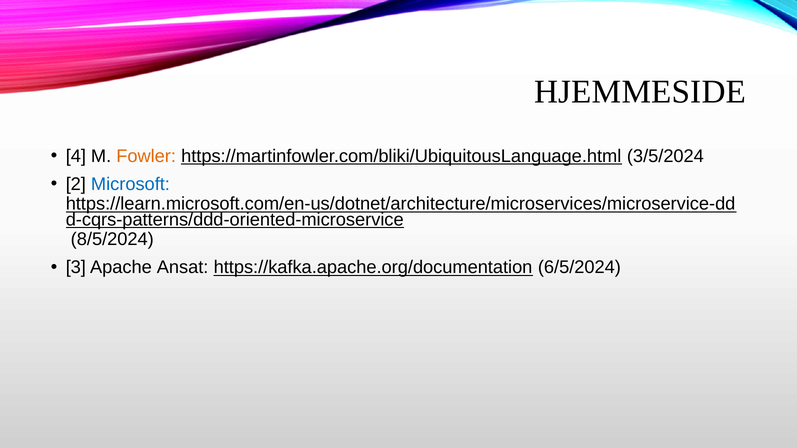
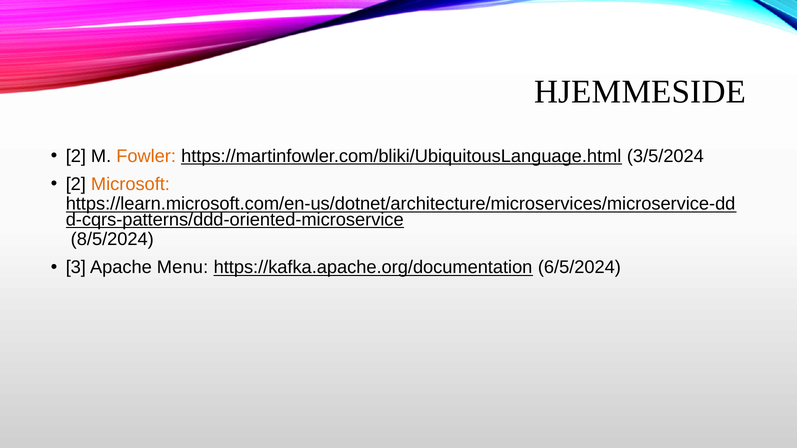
4 at (76, 156): 4 -> 2
Microsoft colour: blue -> orange
Ansat: Ansat -> Menu
